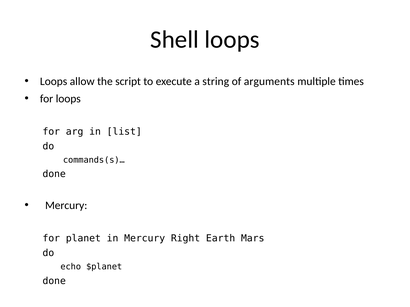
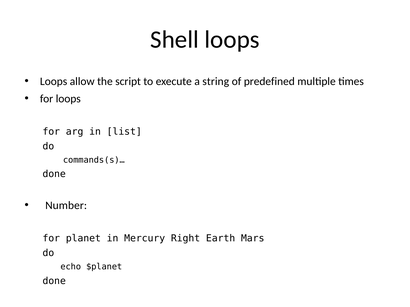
arguments: arguments -> predefined
Mercury at (66, 206): Mercury -> Number
